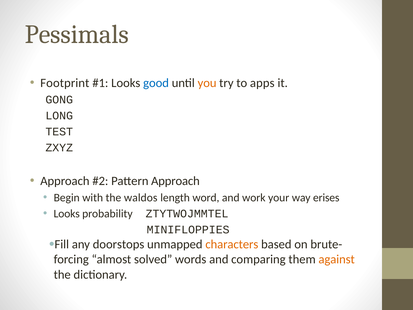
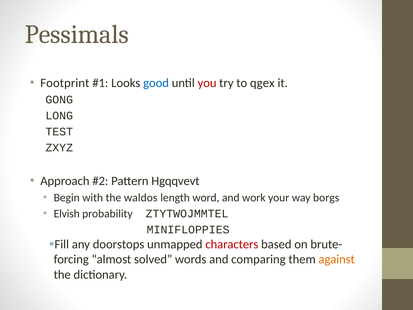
you colour: orange -> red
apps: apps -> qgex
Pattern Approach: Approach -> Hgqqvevt
erises: erises -> borgs
Looks at (67, 214): Looks -> Elvish
characters colour: orange -> red
